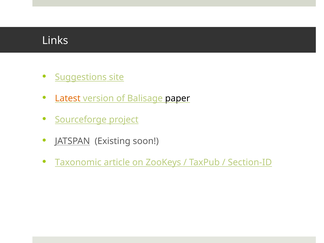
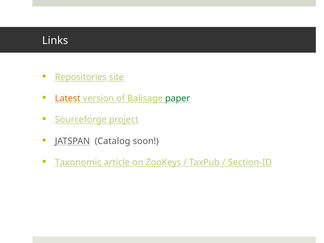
Suggestions: Suggestions -> Repositories
paper colour: black -> green
Existing: Existing -> Catalog
